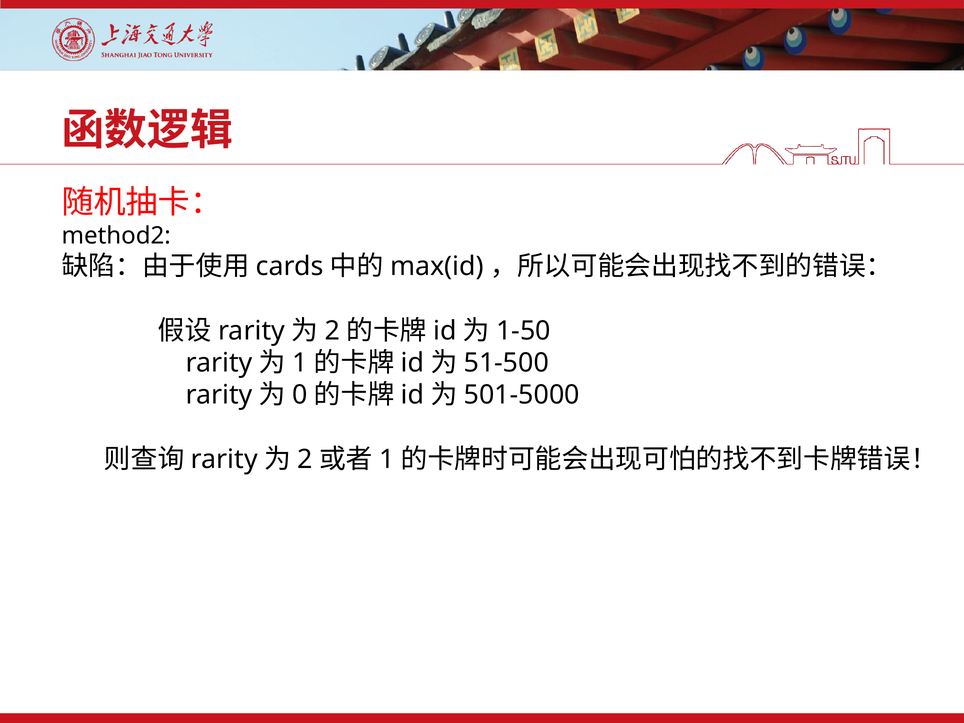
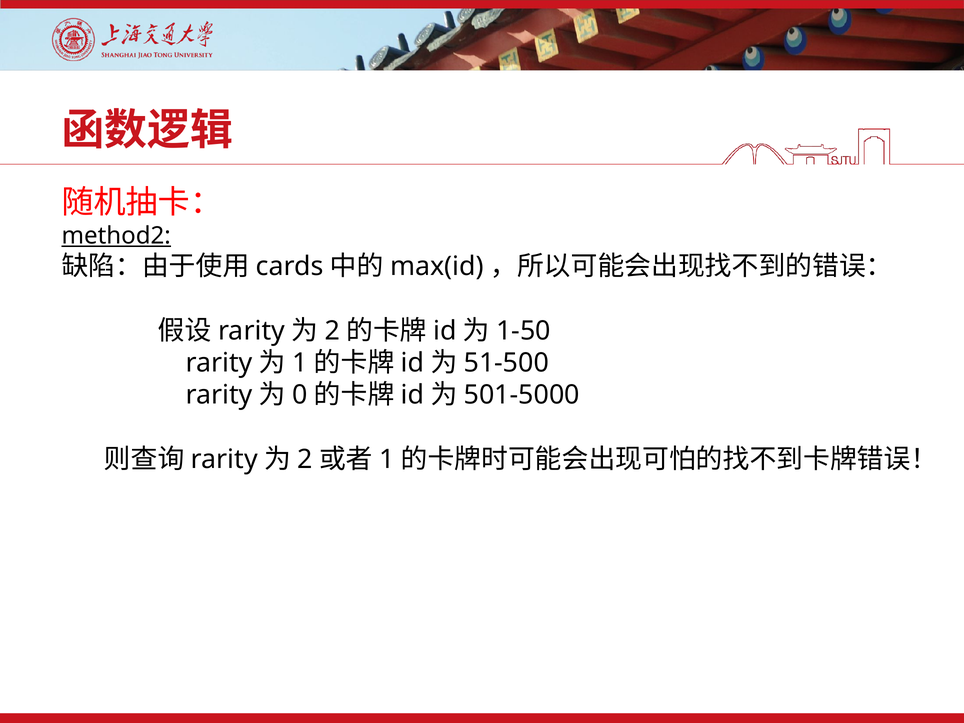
method2 underline: none -> present
